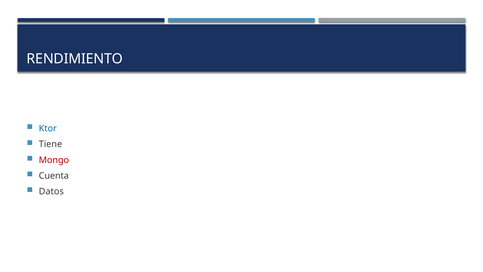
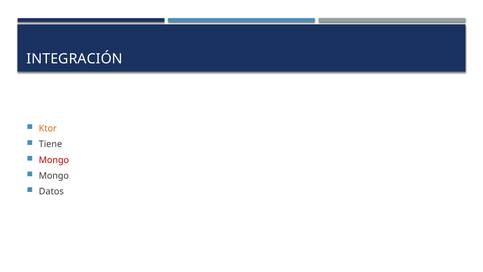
RENDIMIENTO: RENDIMIENTO -> INTEGRACIÓN
Ktor colour: blue -> orange
Cuenta at (54, 176): Cuenta -> Mongo
